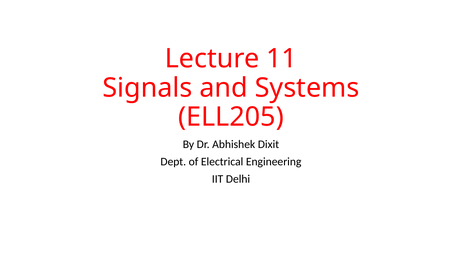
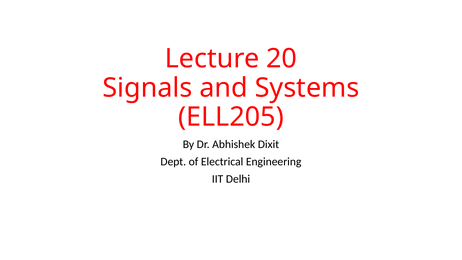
11: 11 -> 20
